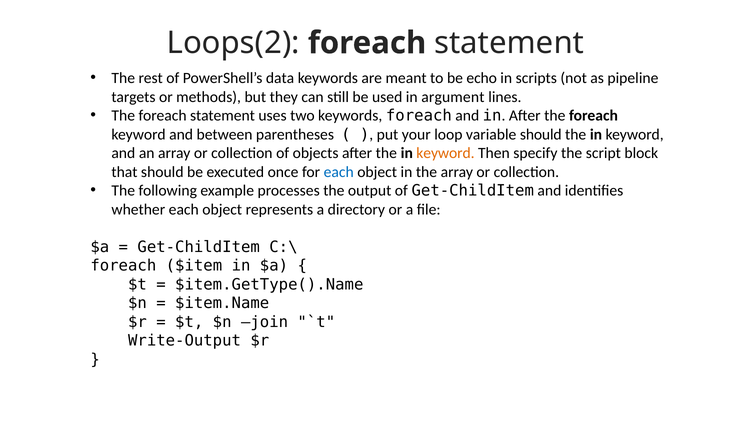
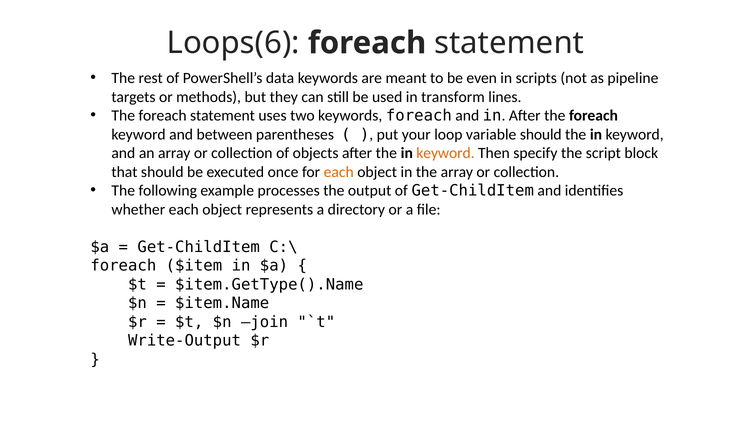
Loops(2: Loops(2 -> Loops(6
echo: echo -> even
argument: argument -> transform
each at (339, 172) colour: blue -> orange
